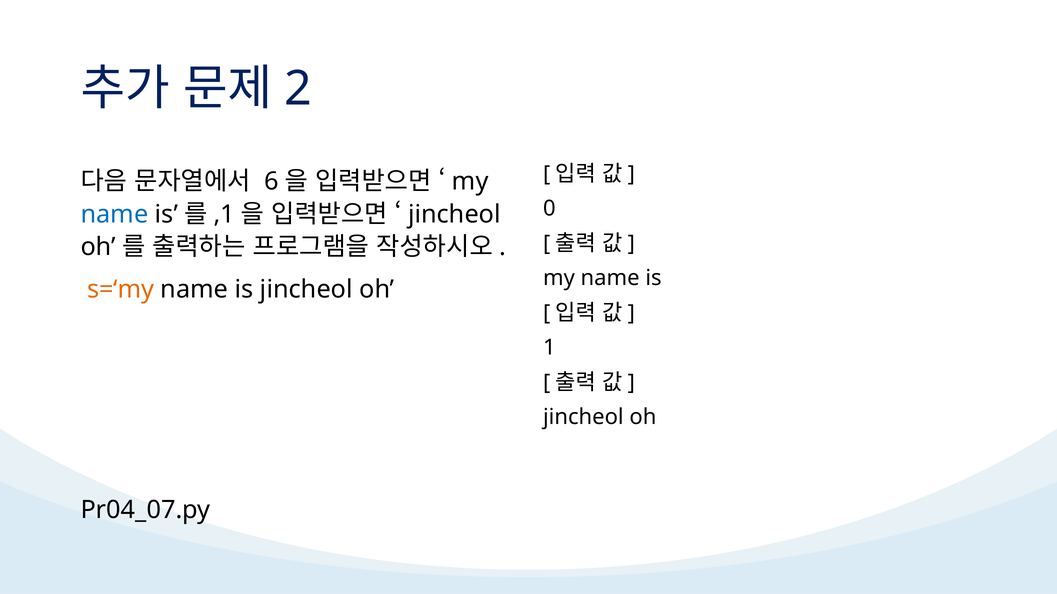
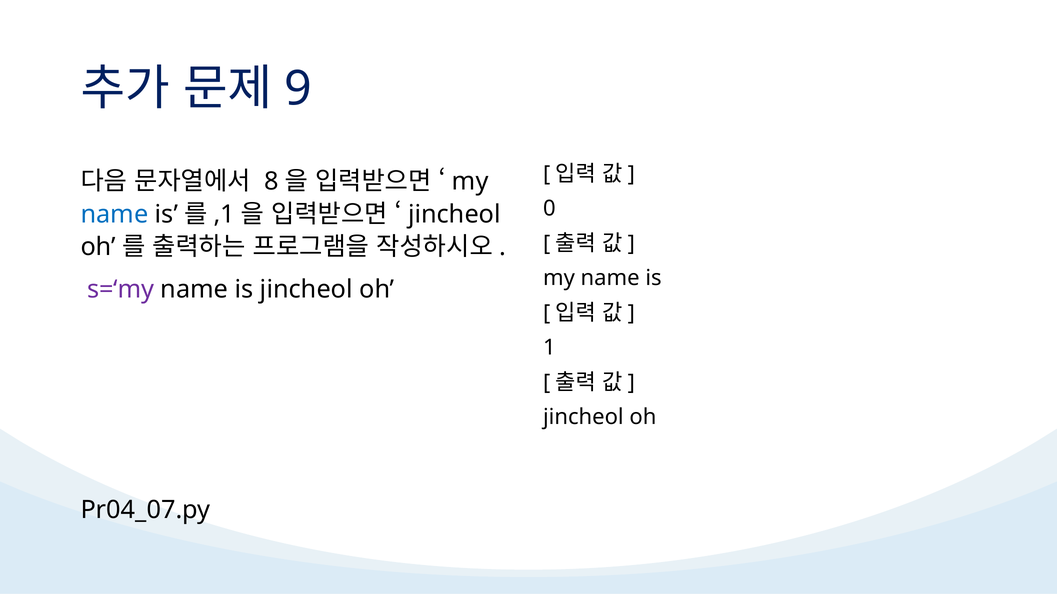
2: 2 -> 9
6: 6 -> 8
s=‘my colour: orange -> purple
